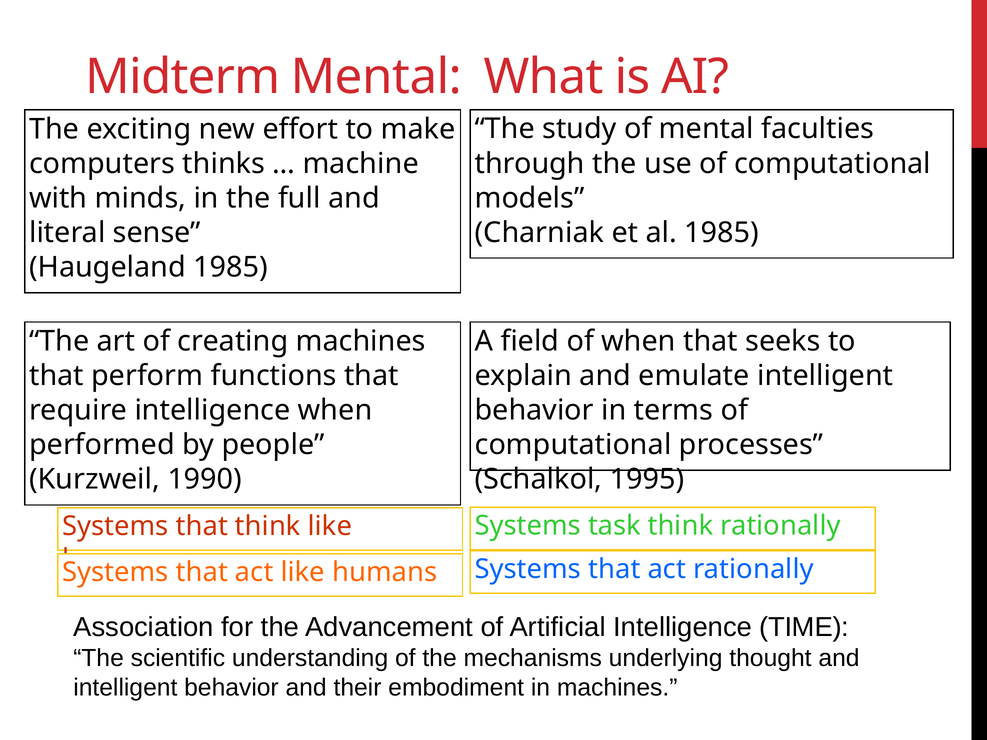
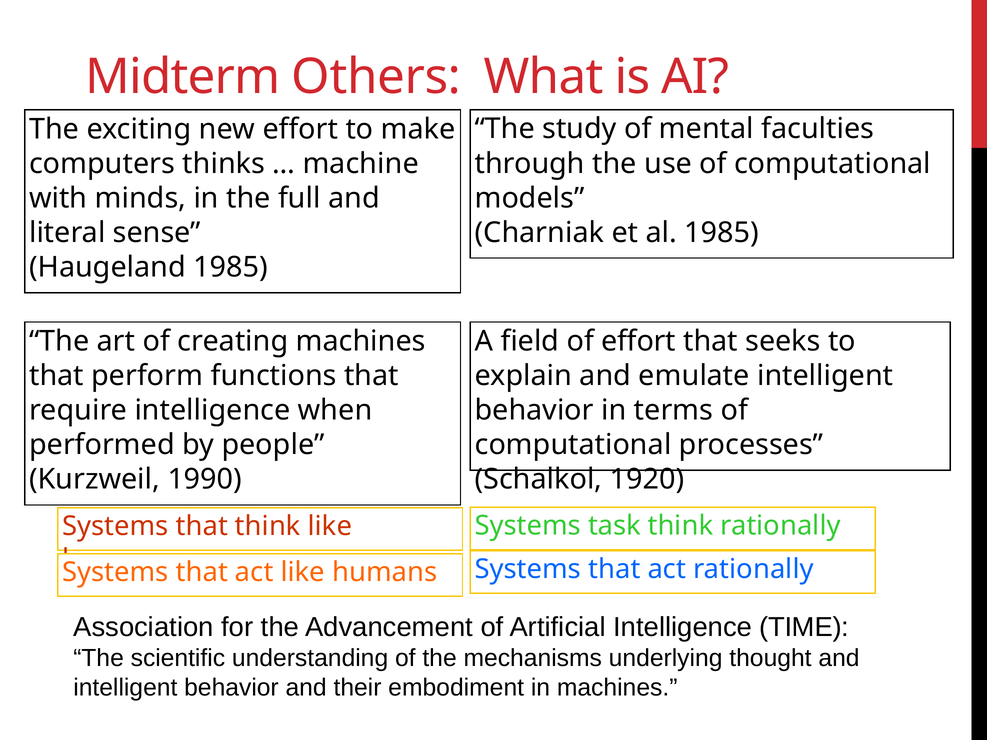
Midterm Mental: Mental -> Others
of when: when -> effort
1995: 1995 -> 1920
